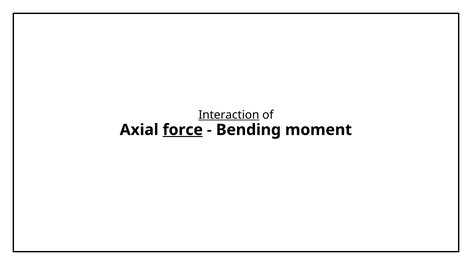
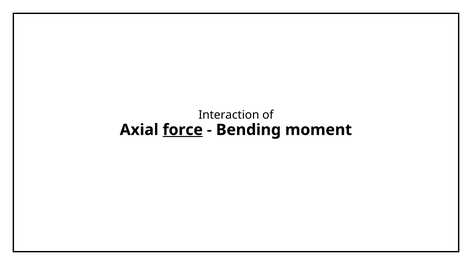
Interaction underline: present -> none
